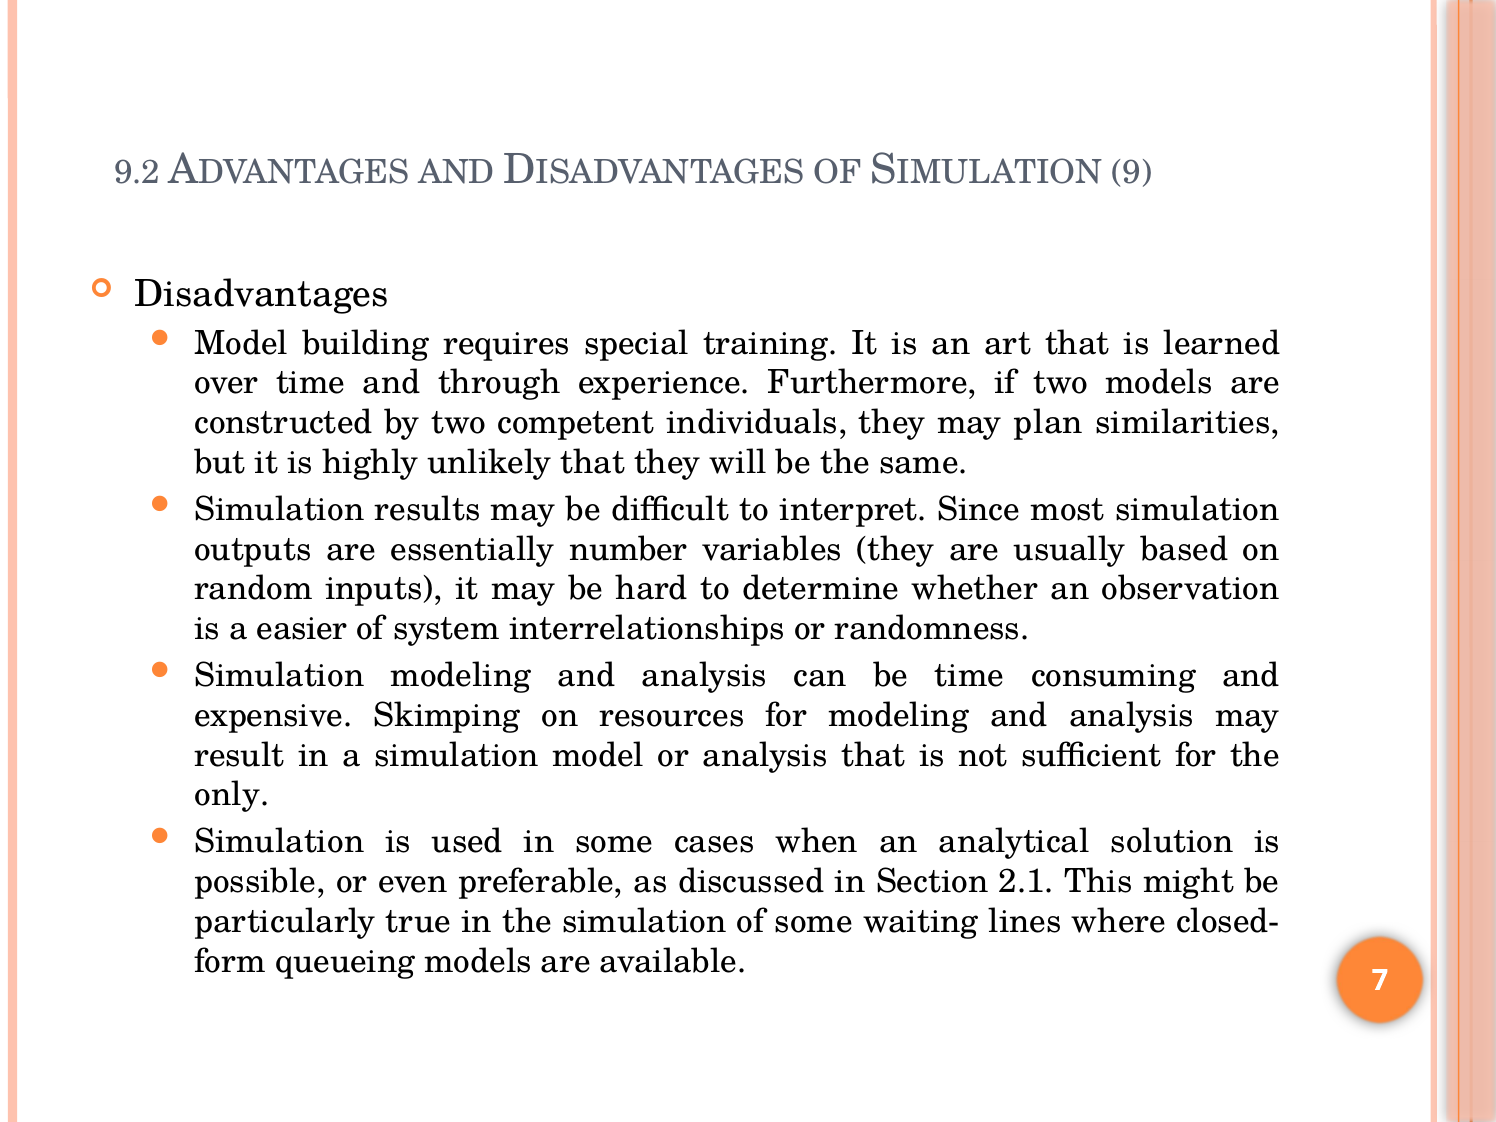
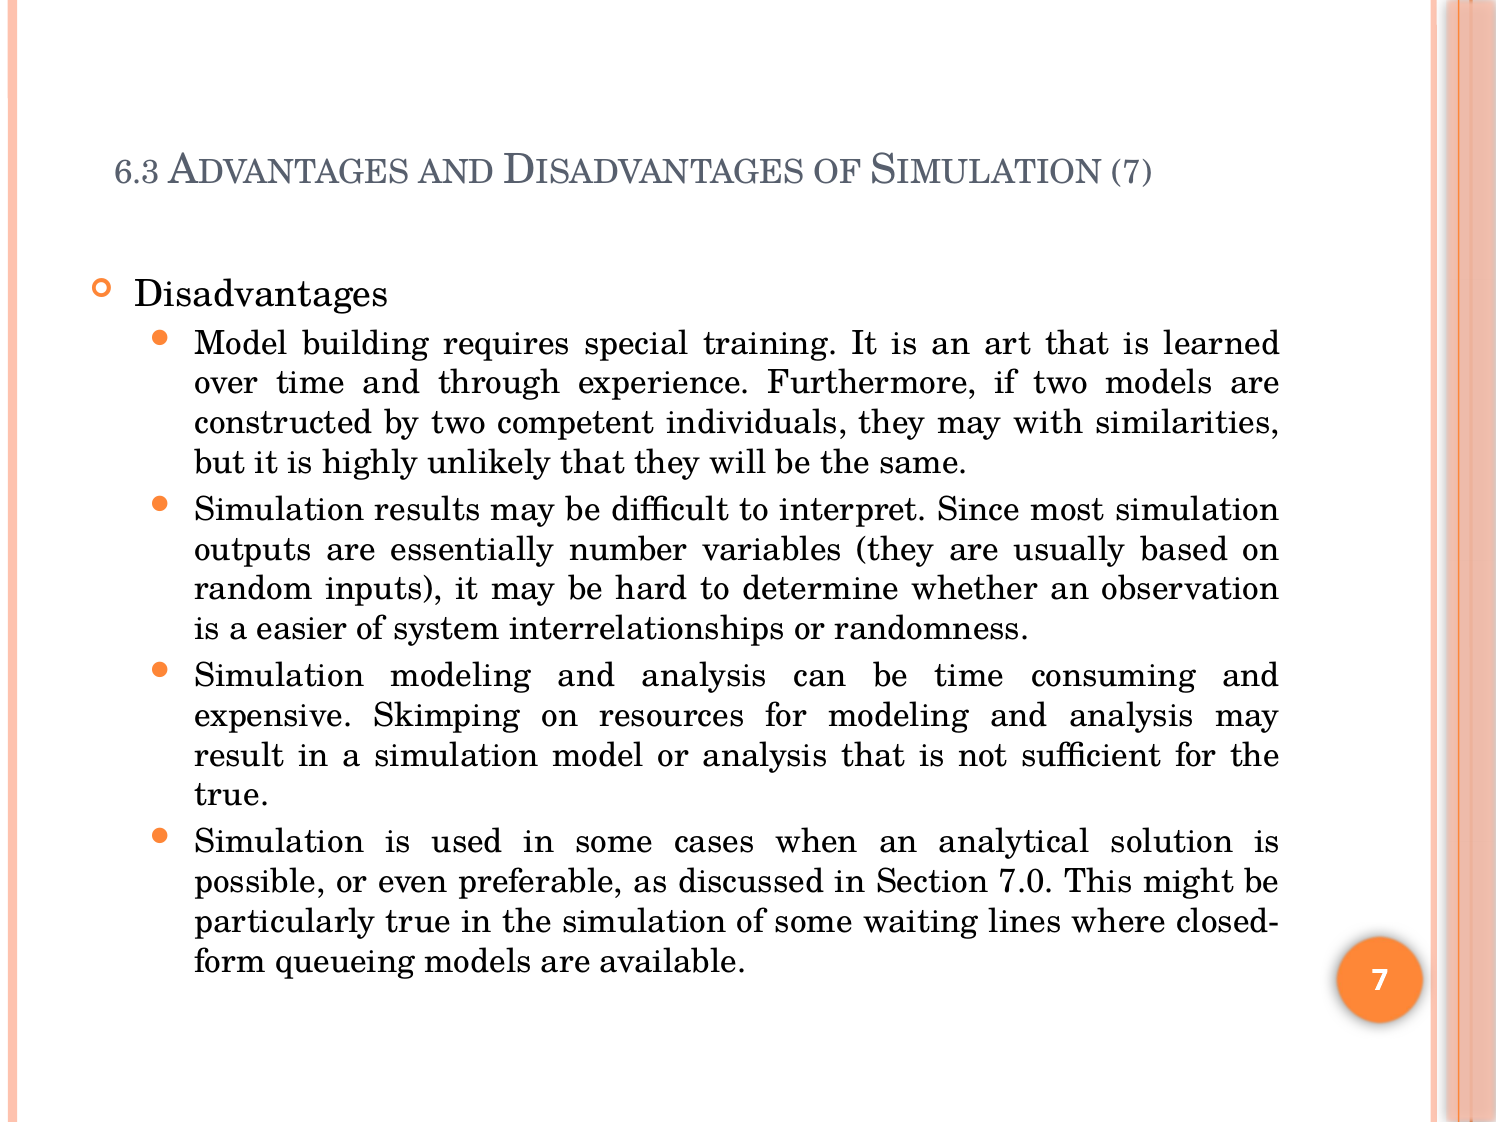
9.2: 9.2 -> 6.3
9 at (1132, 173): 9 -> 7
plan: plan -> with
only at (232, 795): only -> true
2.1: 2.1 -> 7.0
